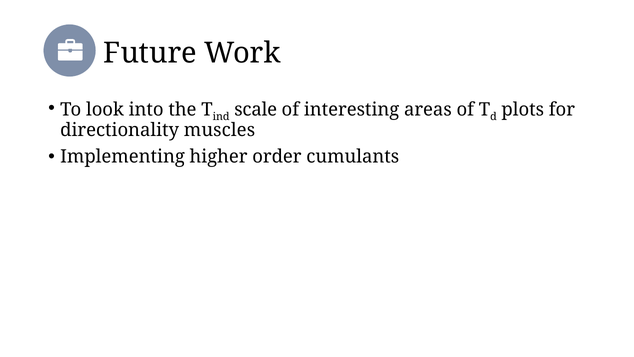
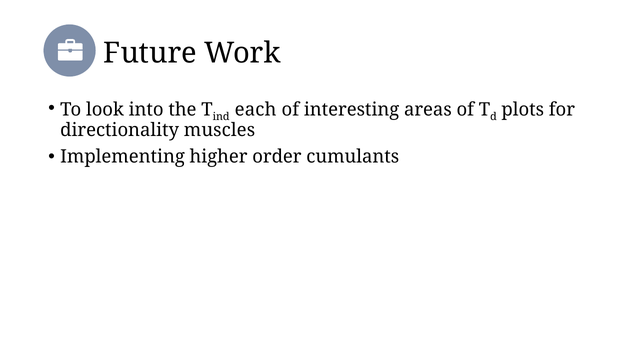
scale: scale -> each
